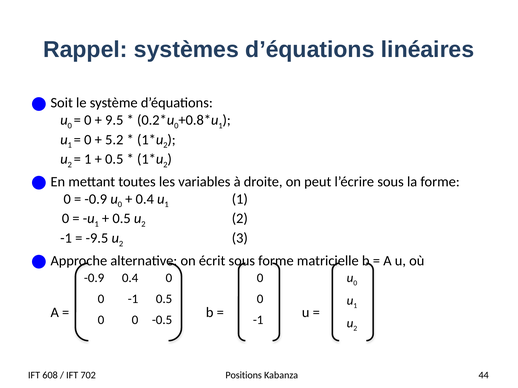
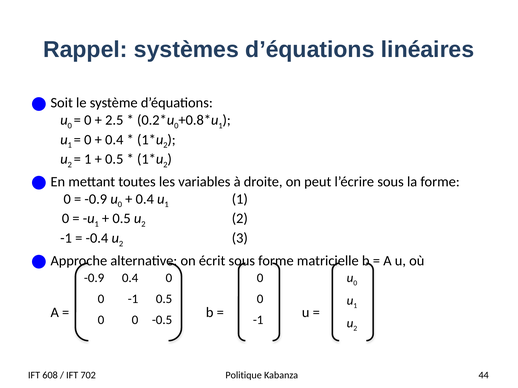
9.5: 9.5 -> 2.5
5.2 at (114, 140): 5.2 -> 0.4
-9.5: -9.5 -> -0.4
Positions: Positions -> Politique
